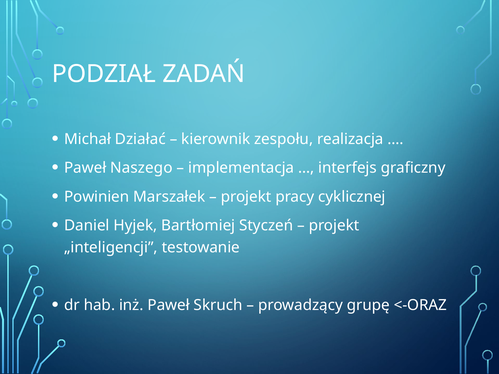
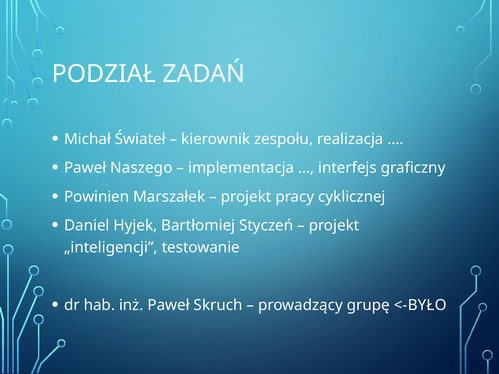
Działać: Działać -> Świateł
<-ORAZ: <-ORAZ -> <-BYŁO
